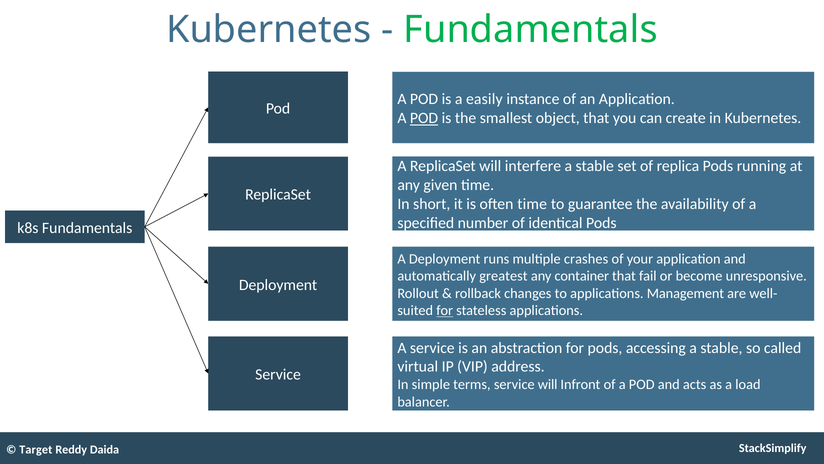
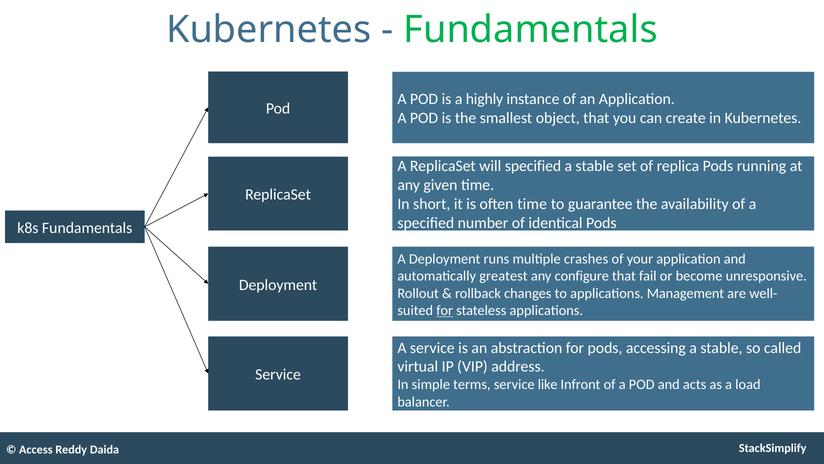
easily: easily -> highly
POD at (424, 118) underline: present -> none
will interfere: interfere -> specified
container: container -> configure
service will: will -> like
Target: Target -> Access
